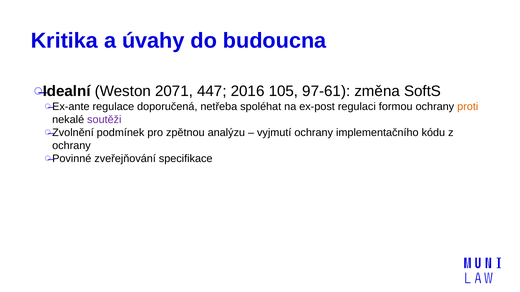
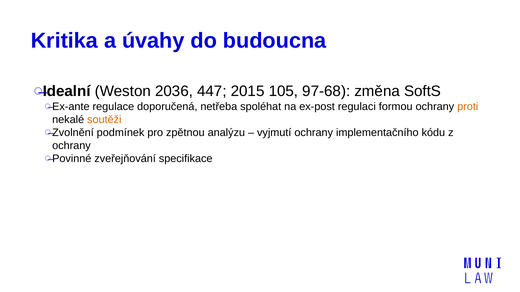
2071: 2071 -> 2036
2016: 2016 -> 2015
97-61: 97-61 -> 97-68
soutěži colour: purple -> orange
